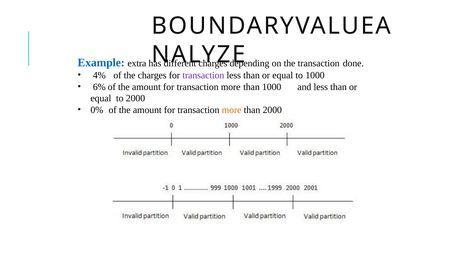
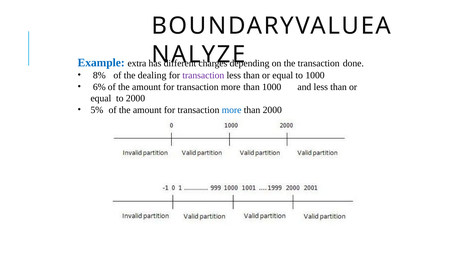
4%: 4% -> 8%
the charges: charges -> dealing
0%: 0% -> 5%
more at (232, 110) colour: orange -> blue
